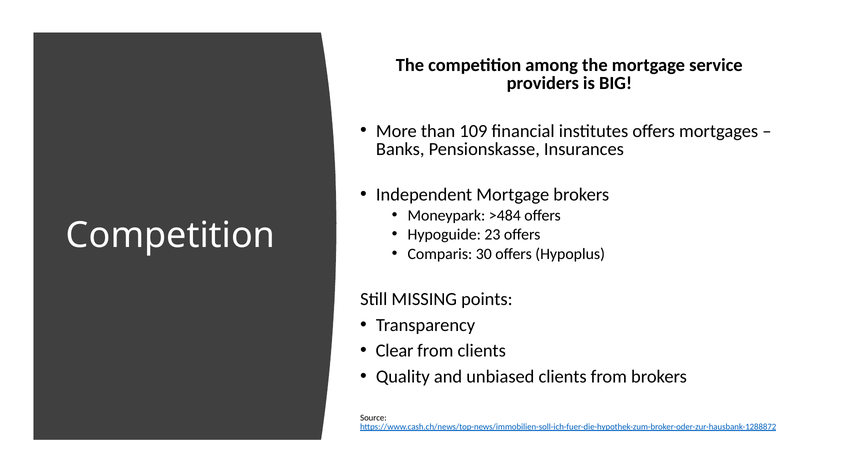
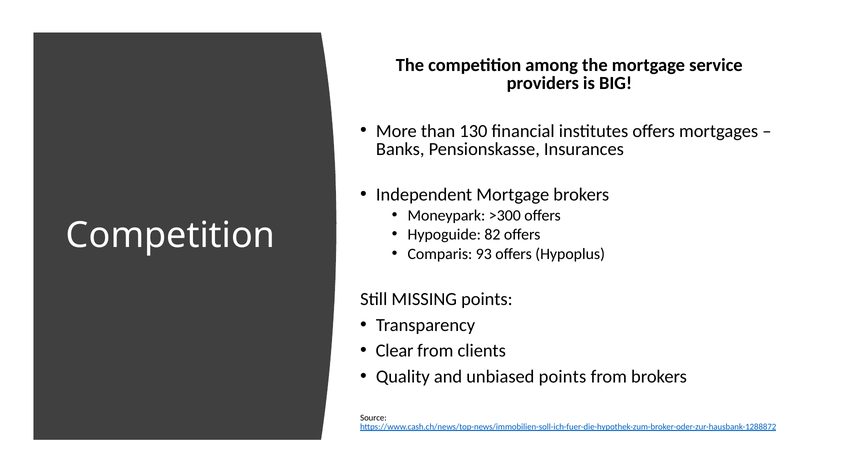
109: 109 -> 130
>484: >484 -> >300
23: 23 -> 82
30: 30 -> 93
unbiased clients: clients -> points
